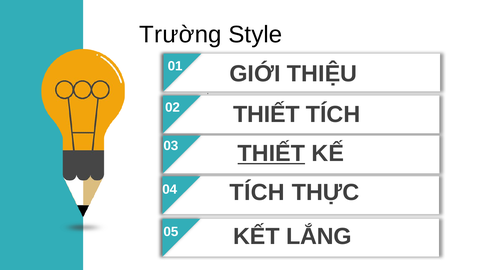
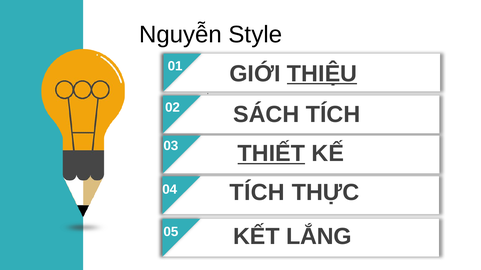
Trường: Trường -> Nguyễn
THIỆU underline: none -> present
THIẾT at (266, 115): THIẾT -> SÁCH
